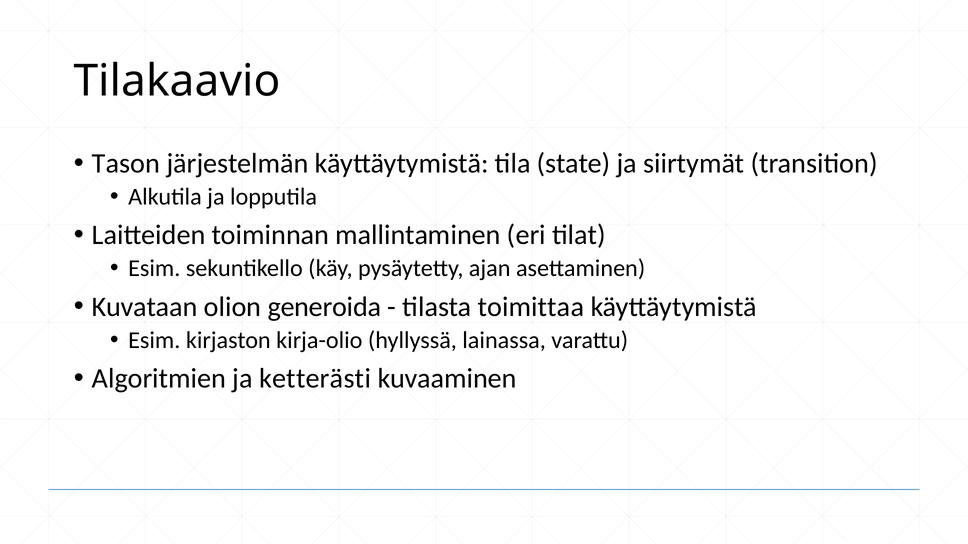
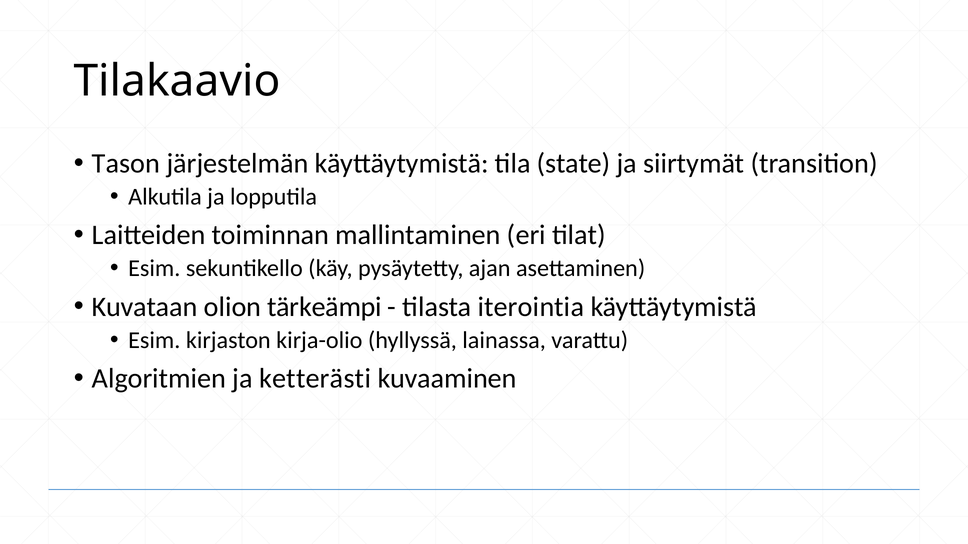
generoida: generoida -> tärkeämpi
toimittaa: toimittaa -> iterointia
